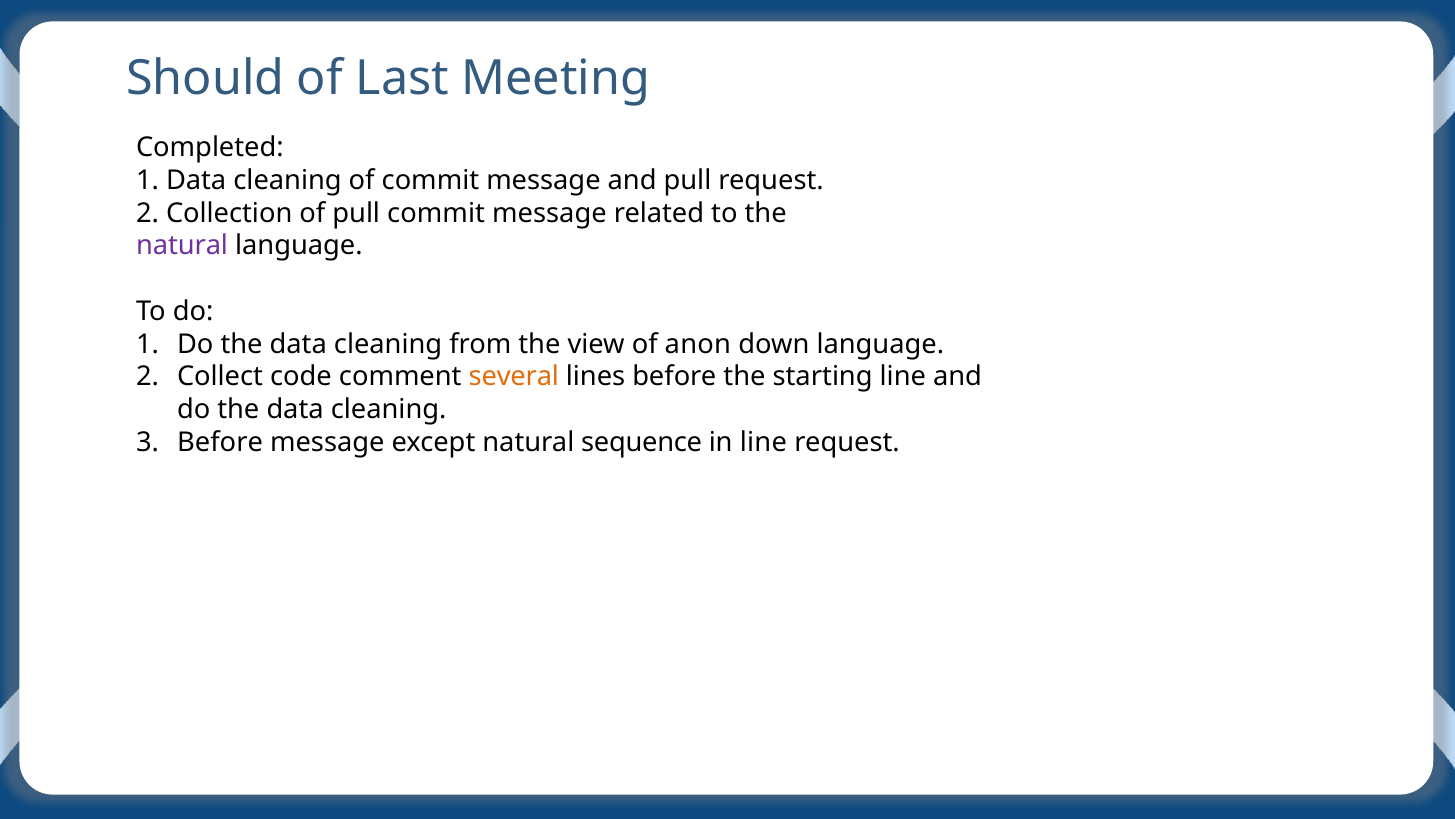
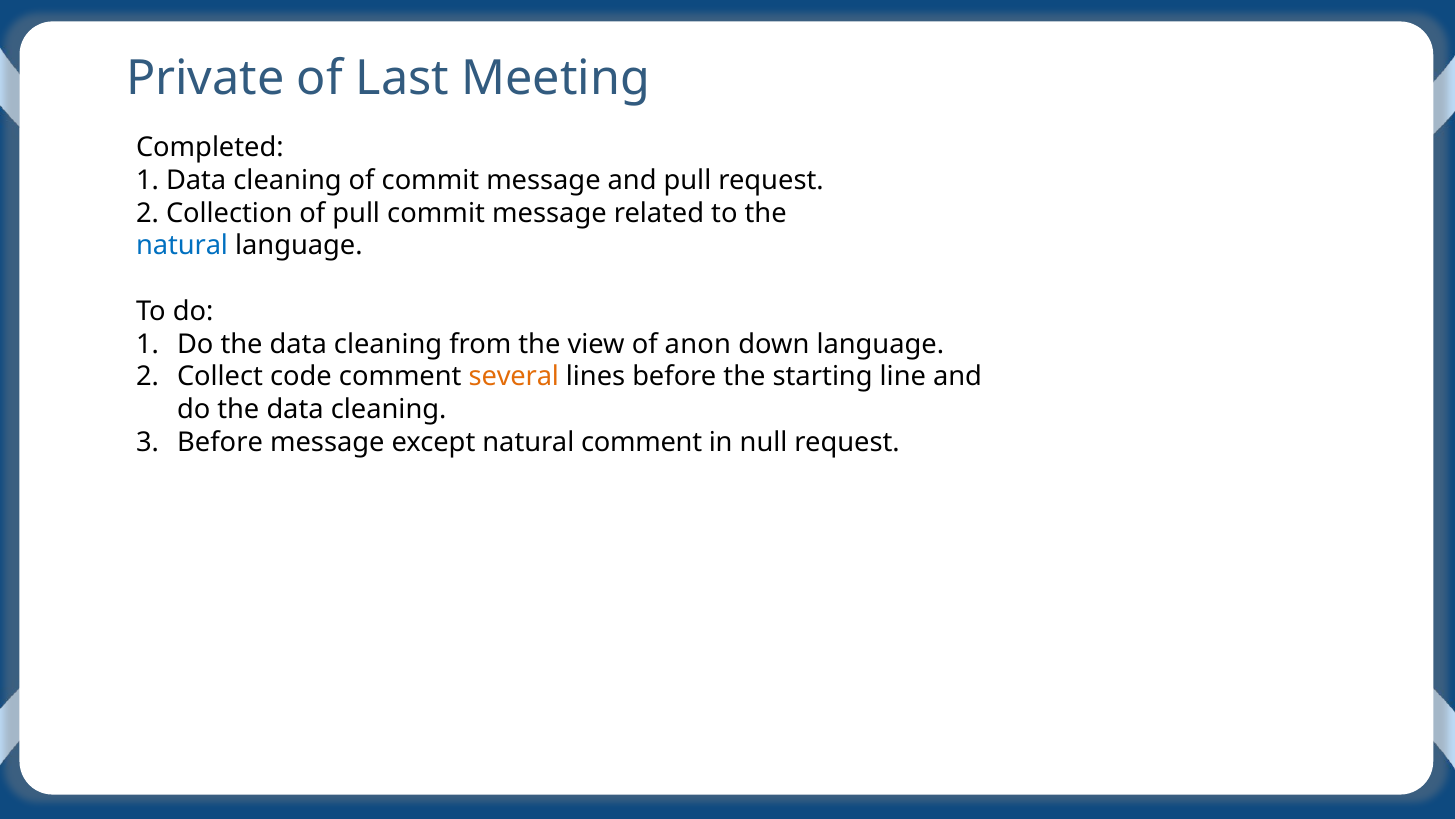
Should: Should -> Private
natural at (182, 246) colour: purple -> blue
natural sequence: sequence -> comment
in line: line -> null
